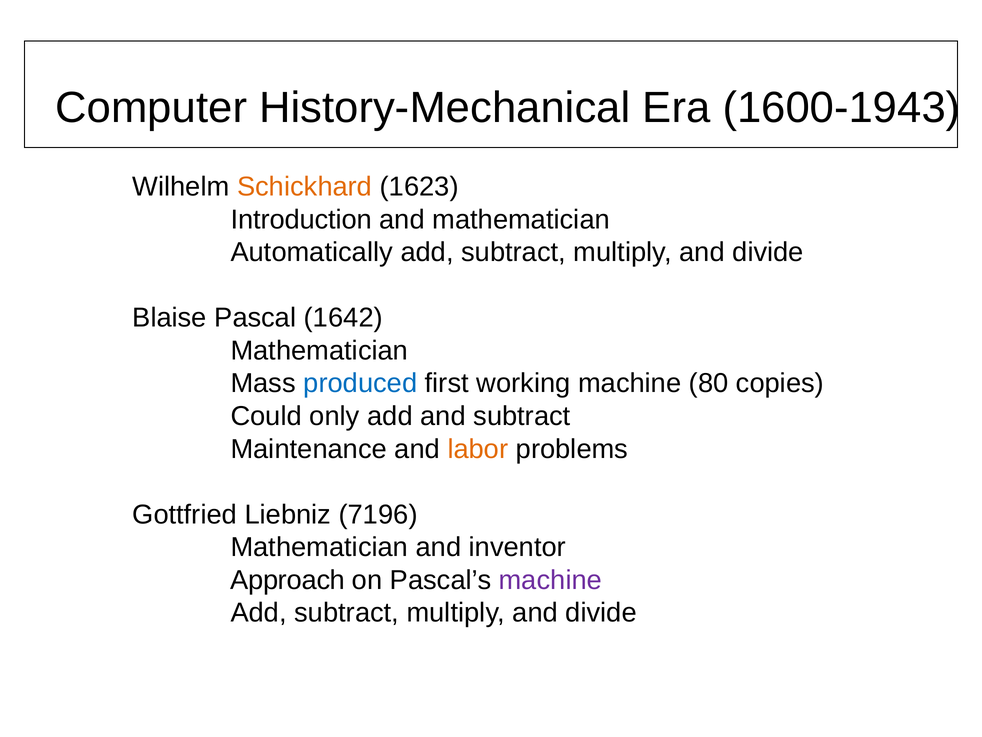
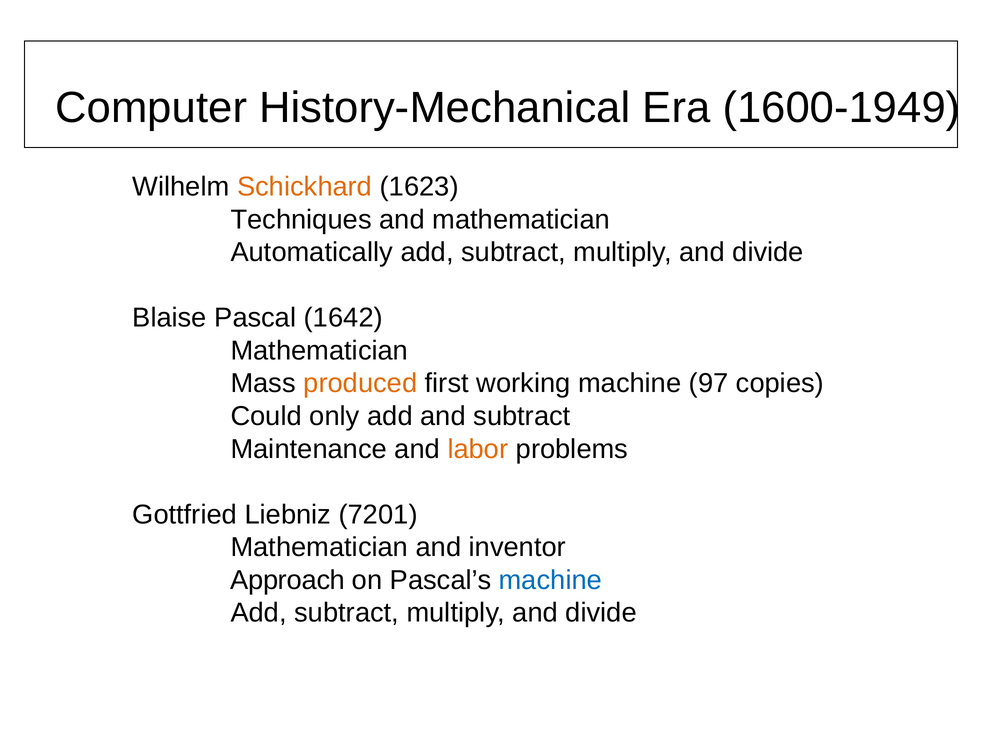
1600-1943: 1600-1943 -> 1600-1949
Introduction: Introduction -> Techniques
produced colour: blue -> orange
80: 80 -> 97
7196: 7196 -> 7201
machine at (550, 580) colour: purple -> blue
